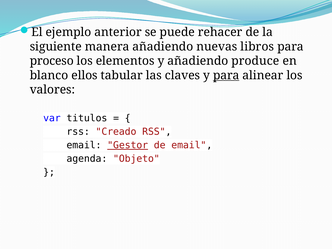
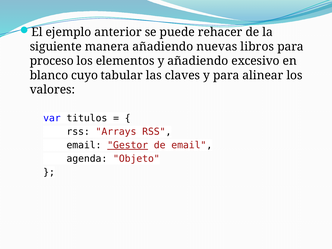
produce: produce -> excesivo
ellos: ellos -> cuyo
para at (226, 75) underline: present -> none
Creado: Creado -> Arrays
